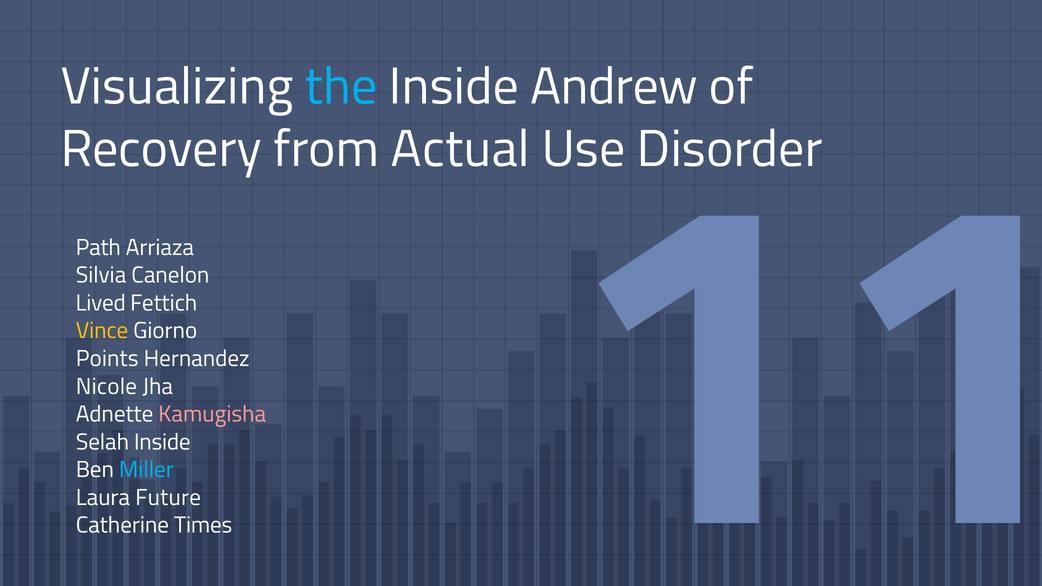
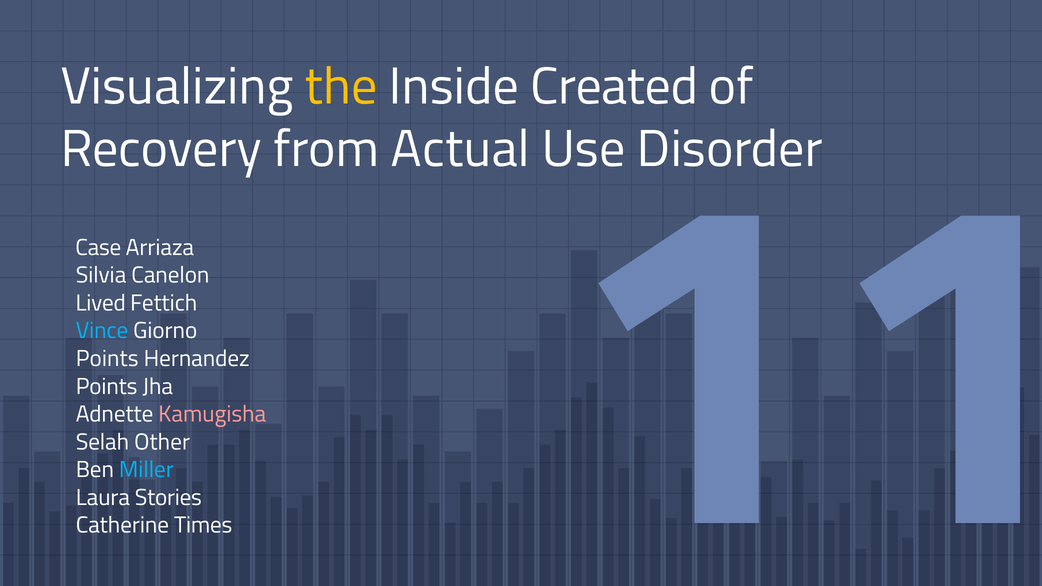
the colour: light blue -> yellow
Andrew: Andrew -> Created
Path: Path -> Case
Vince colour: yellow -> light blue
Nicole at (106, 386): Nicole -> Points
Selah Inside: Inside -> Other
Future: Future -> Stories
